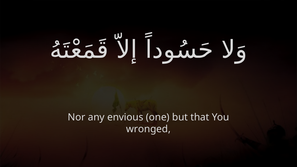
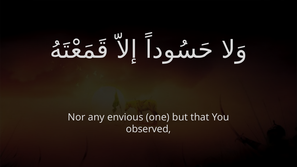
wronged: wronged -> observed
